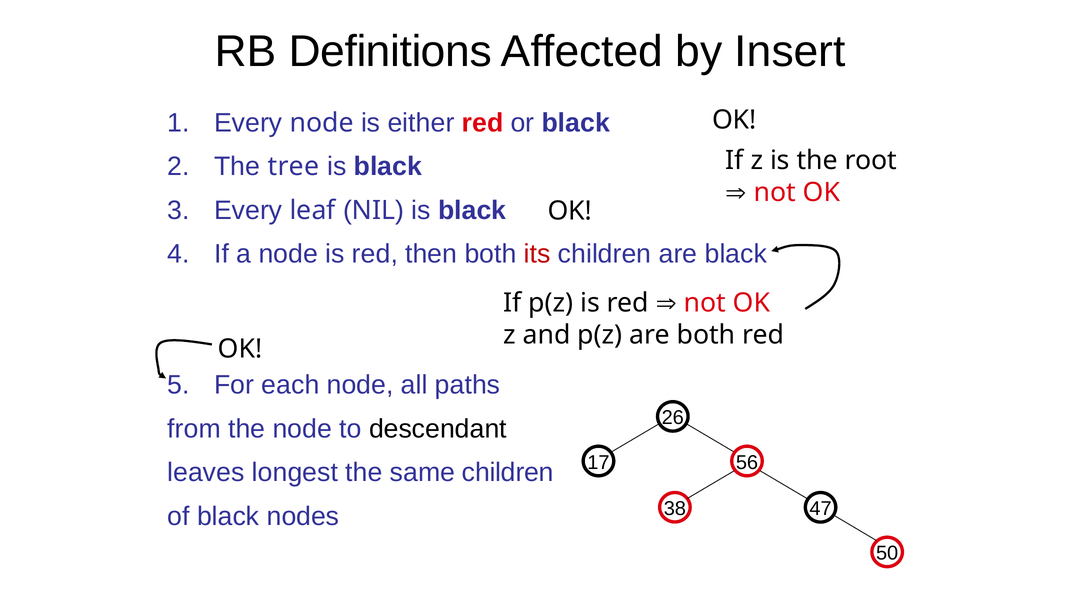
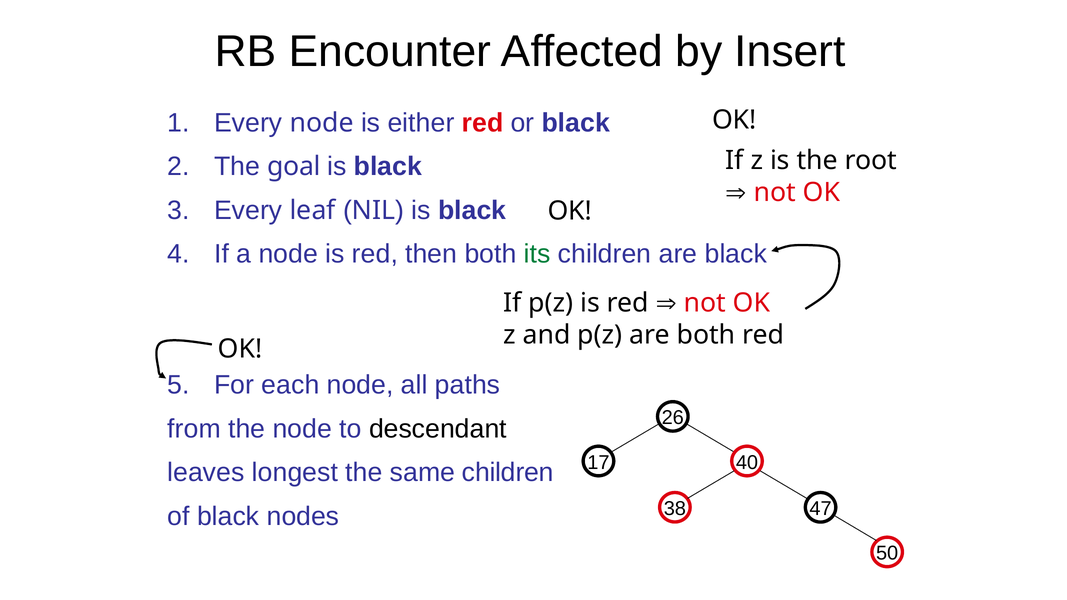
Definitions: Definitions -> Encounter
tree: tree -> goal
its colour: red -> green
56: 56 -> 40
